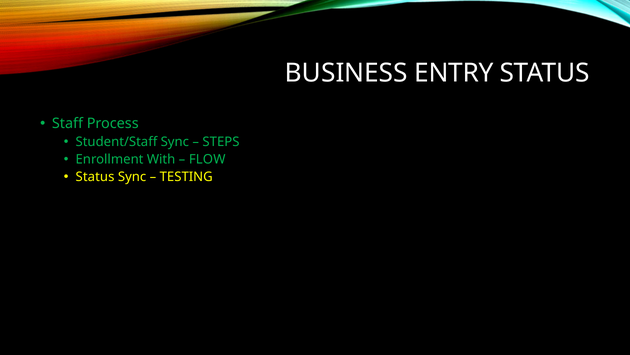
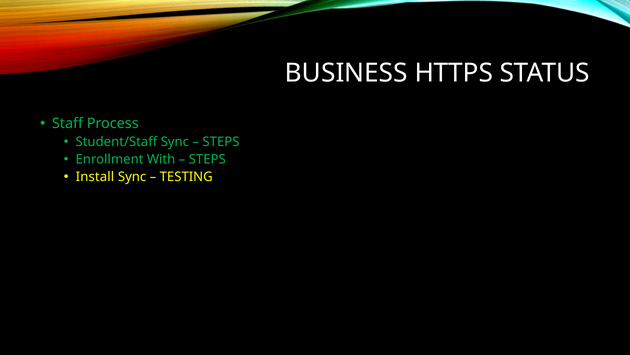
ENTRY: ENTRY -> HTTPS
FLOW at (207, 159): FLOW -> STEPS
Status at (95, 177): Status -> Install
